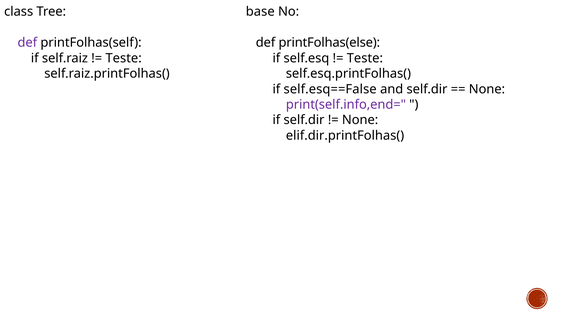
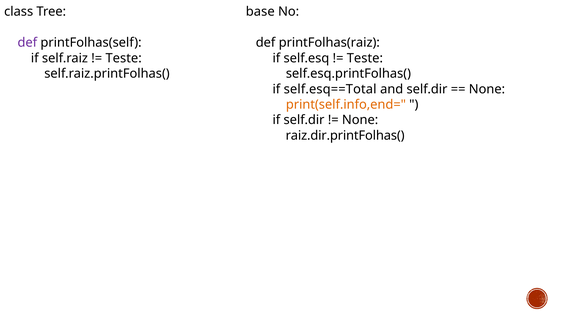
printFolhas(else: printFolhas(else -> printFolhas(raiz
self.esq==False: self.esq==False -> self.esq==Total
print(self.info,end= colour: purple -> orange
elif.dir.printFolhas(: elif.dir.printFolhas( -> raiz.dir.printFolhas(
